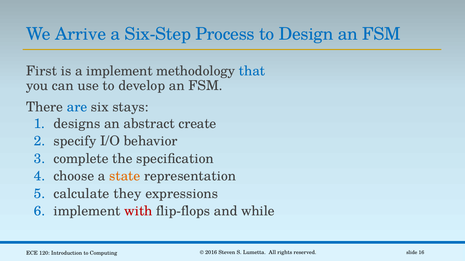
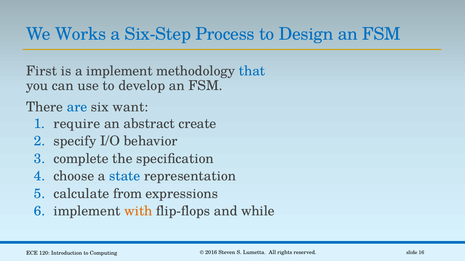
Arrive: Arrive -> Works
stays: stays -> want
designs: designs -> require
state colour: orange -> blue
they: they -> from
with colour: red -> orange
